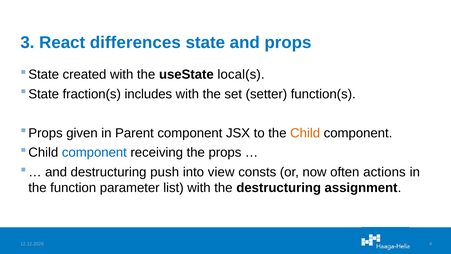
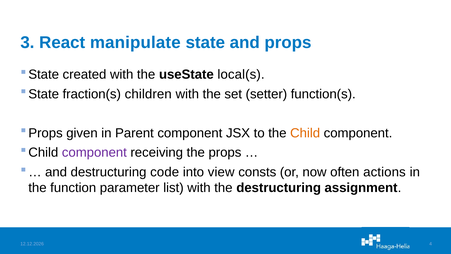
differences: differences -> manipulate
includes: includes -> children
component at (94, 152) colour: blue -> purple
push: push -> code
